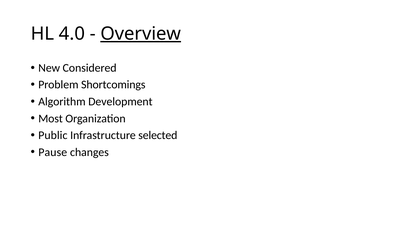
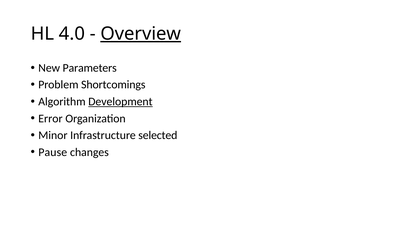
Considered: Considered -> Parameters
Development underline: none -> present
Most: Most -> Error
Public: Public -> Minor
